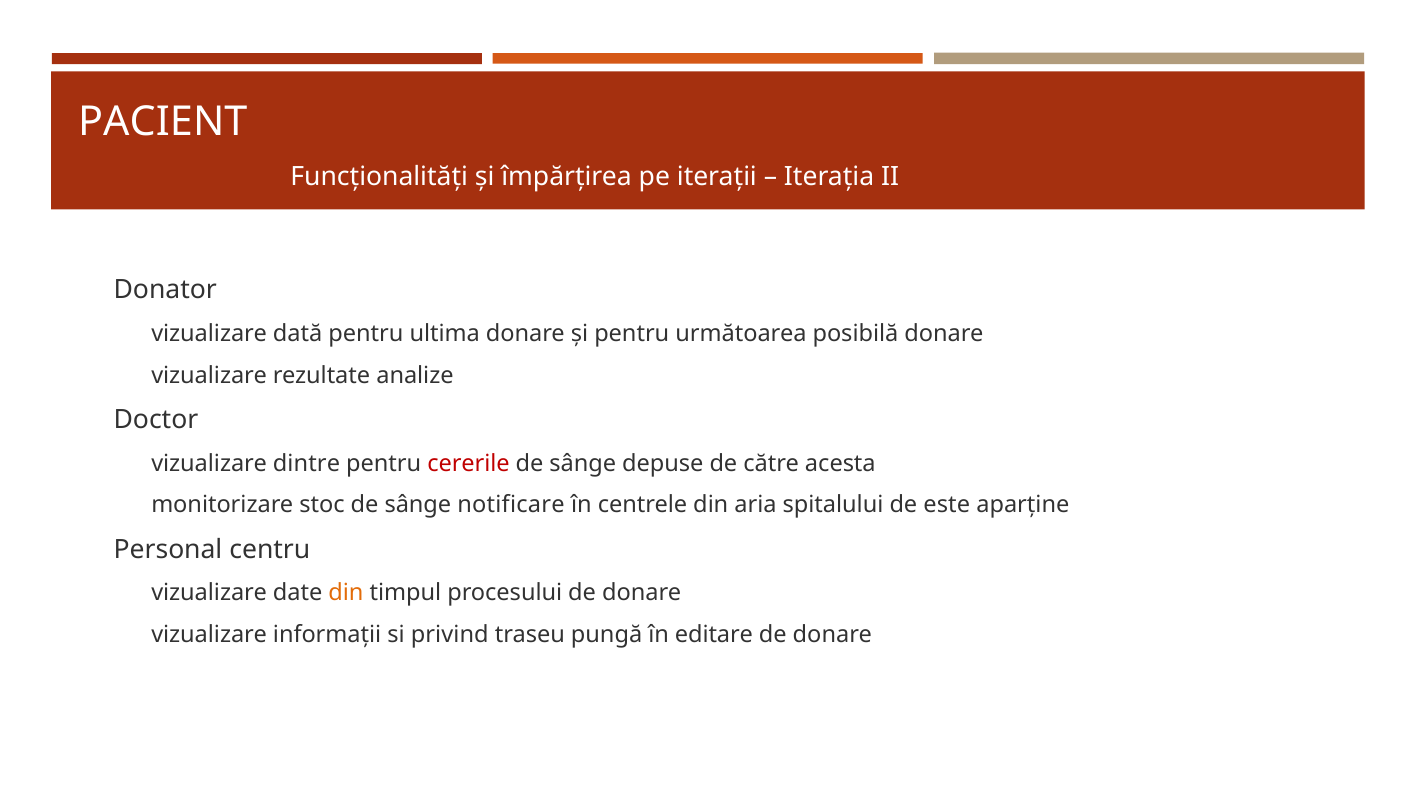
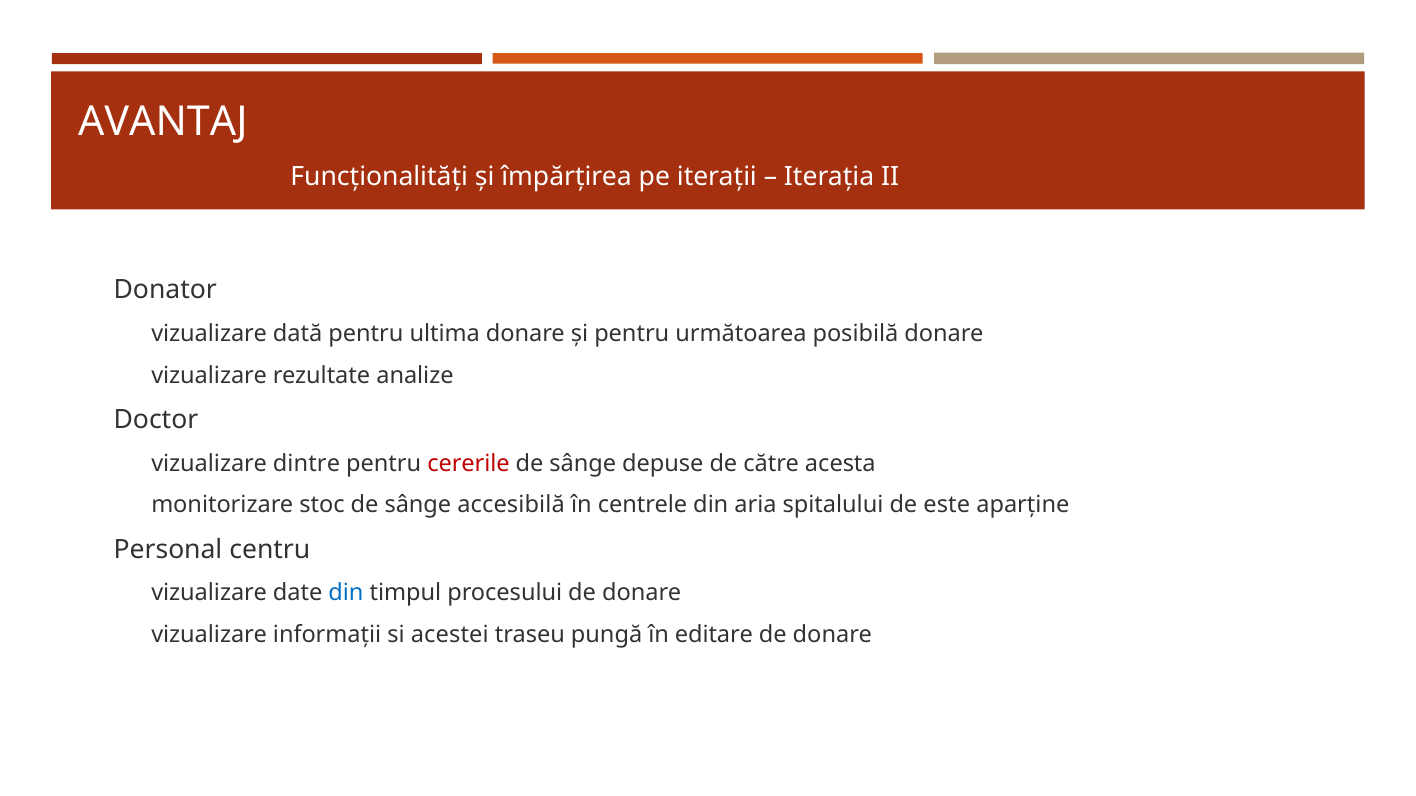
PACIENT: PACIENT -> AVANTAJ
notificare: notificare -> accesibilă
din at (346, 593) colour: orange -> blue
privind: privind -> acestei
